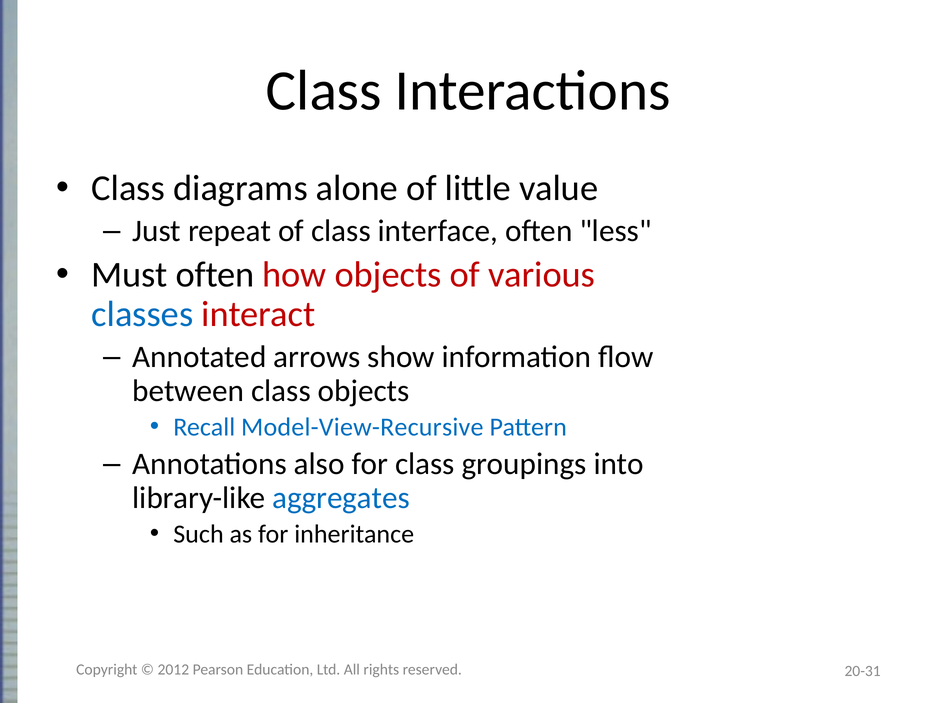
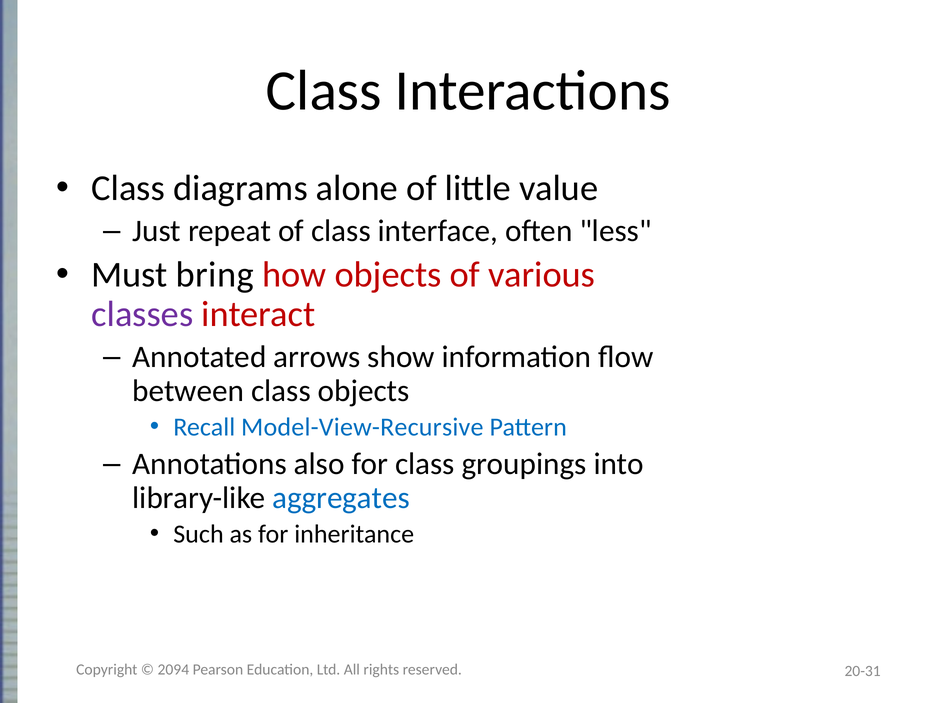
Must often: often -> bring
classes colour: blue -> purple
2012: 2012 -> 2094
